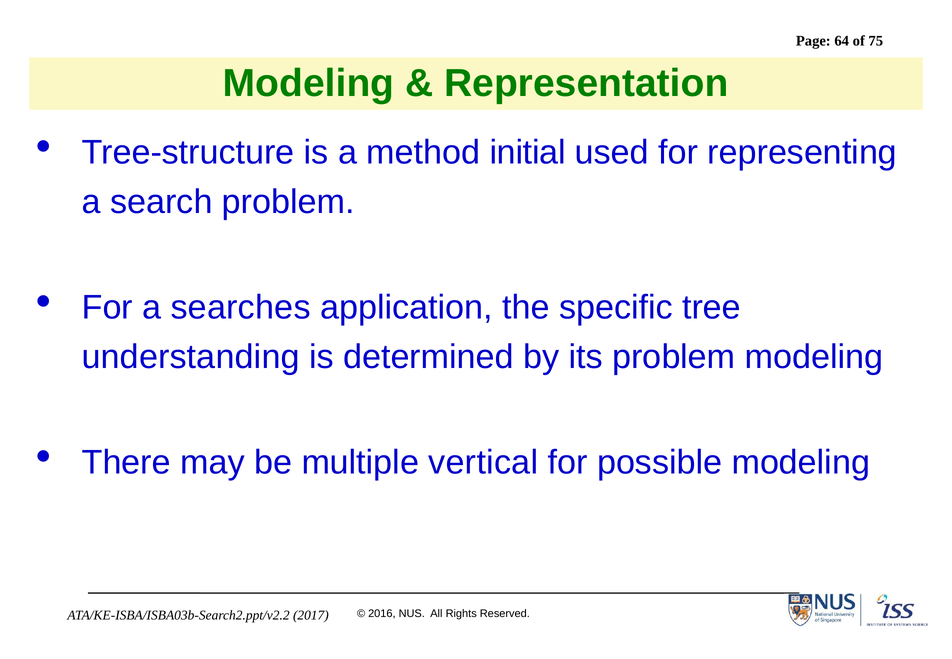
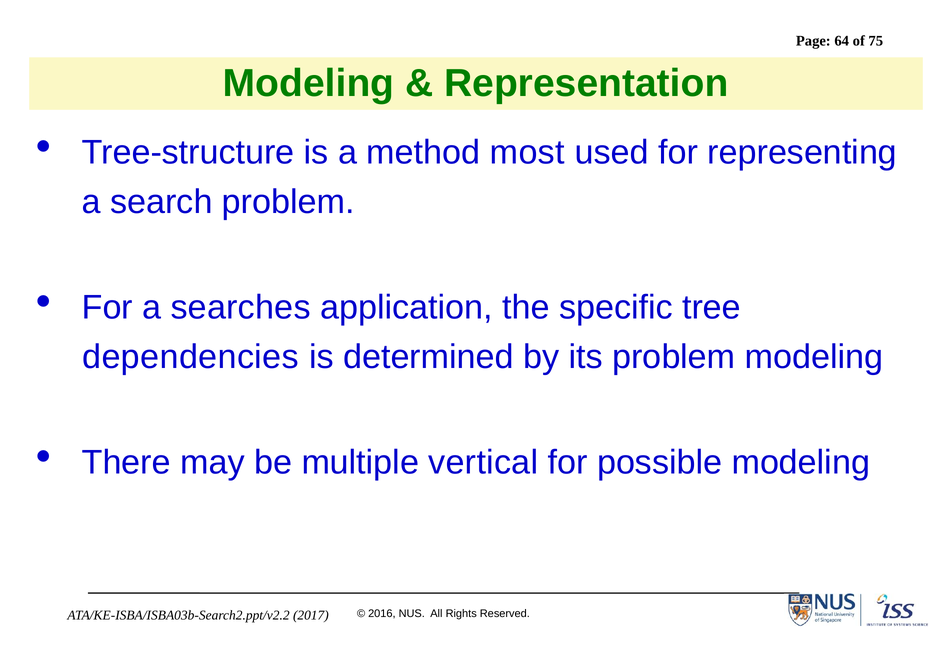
initial: initial -> most
understanding: understanding -> dependencies
